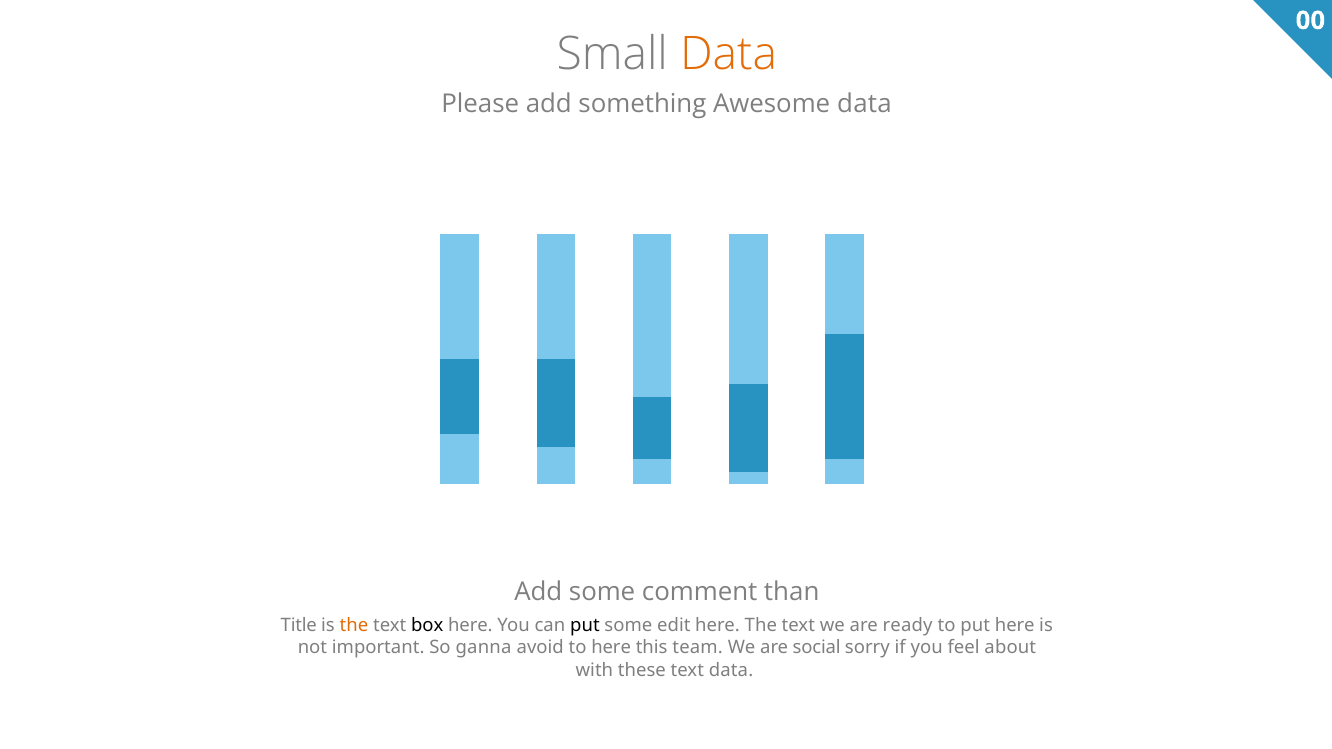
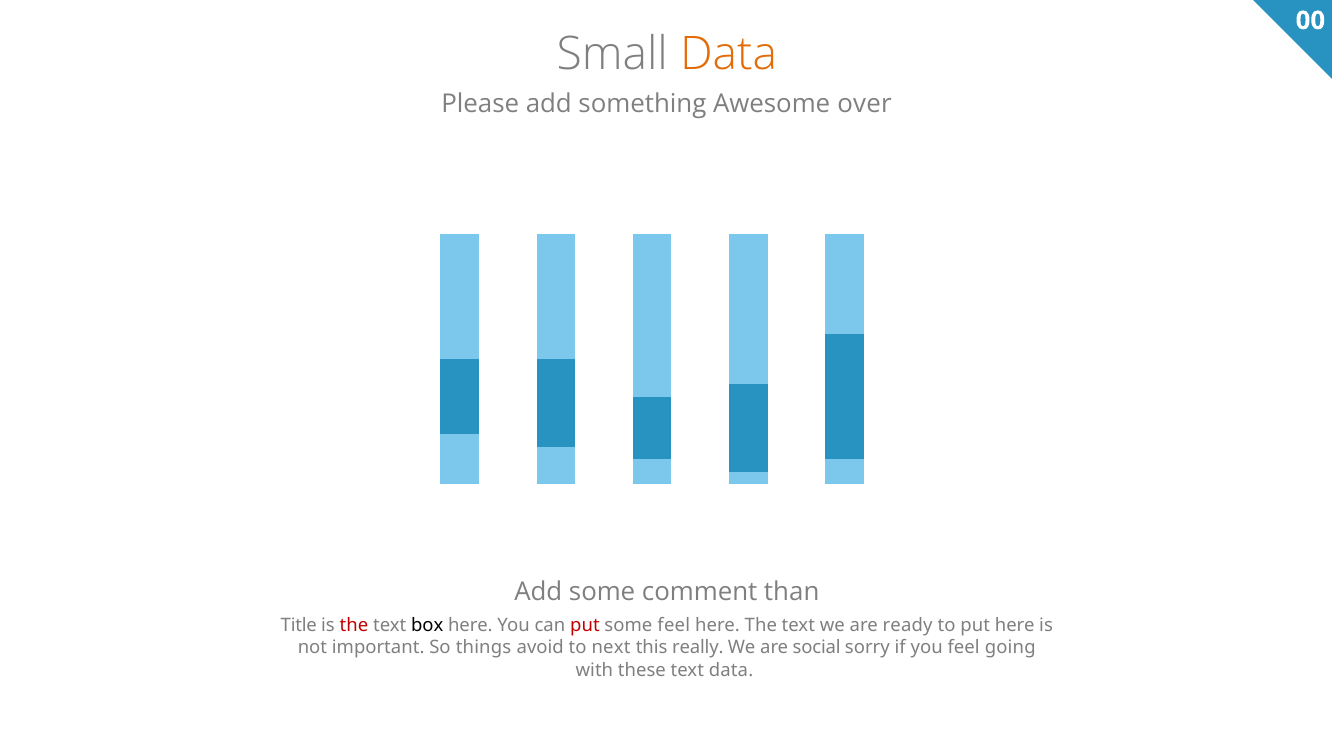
Awesome data: data -> over
the at (354, 626) colour: orange -> red
put at (585, 626) colour: black -> red
some edit: edit -> feel
ganna: ganna -> things
to here: here -> next
team: team -> really
about: about -> going
